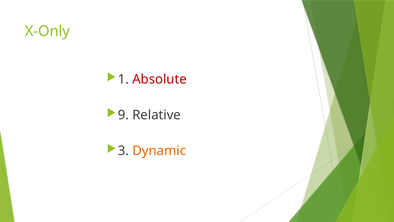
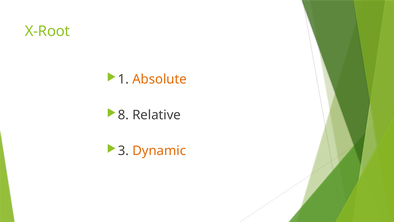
X-Only: X-Only -> X-Root
Absolute colour: red -> orange
9: 9 -> 8
